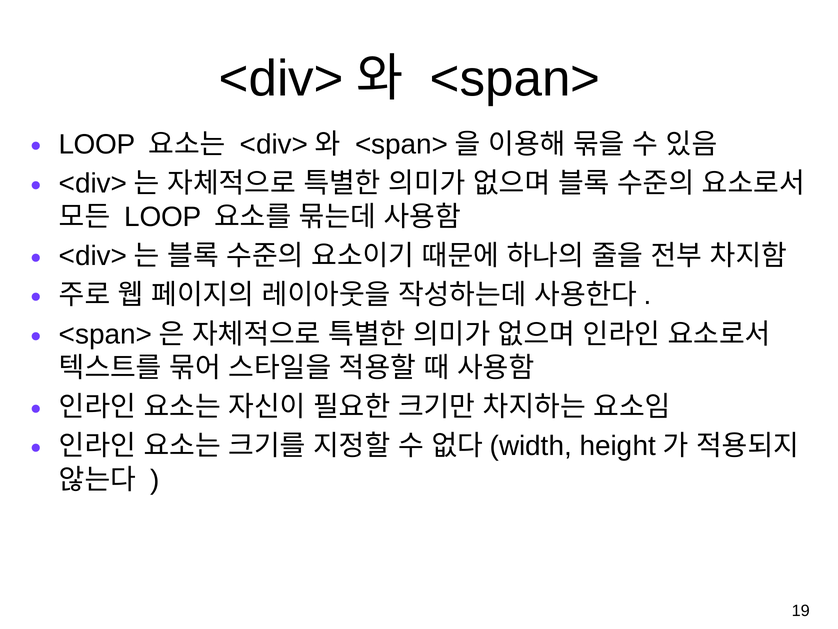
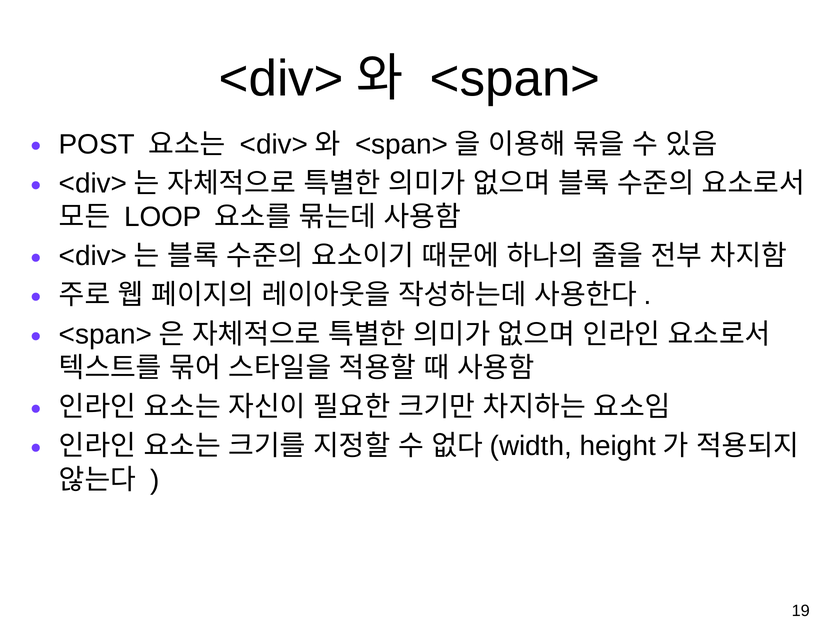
LOOP at (97, 144): LOOP -> POST
